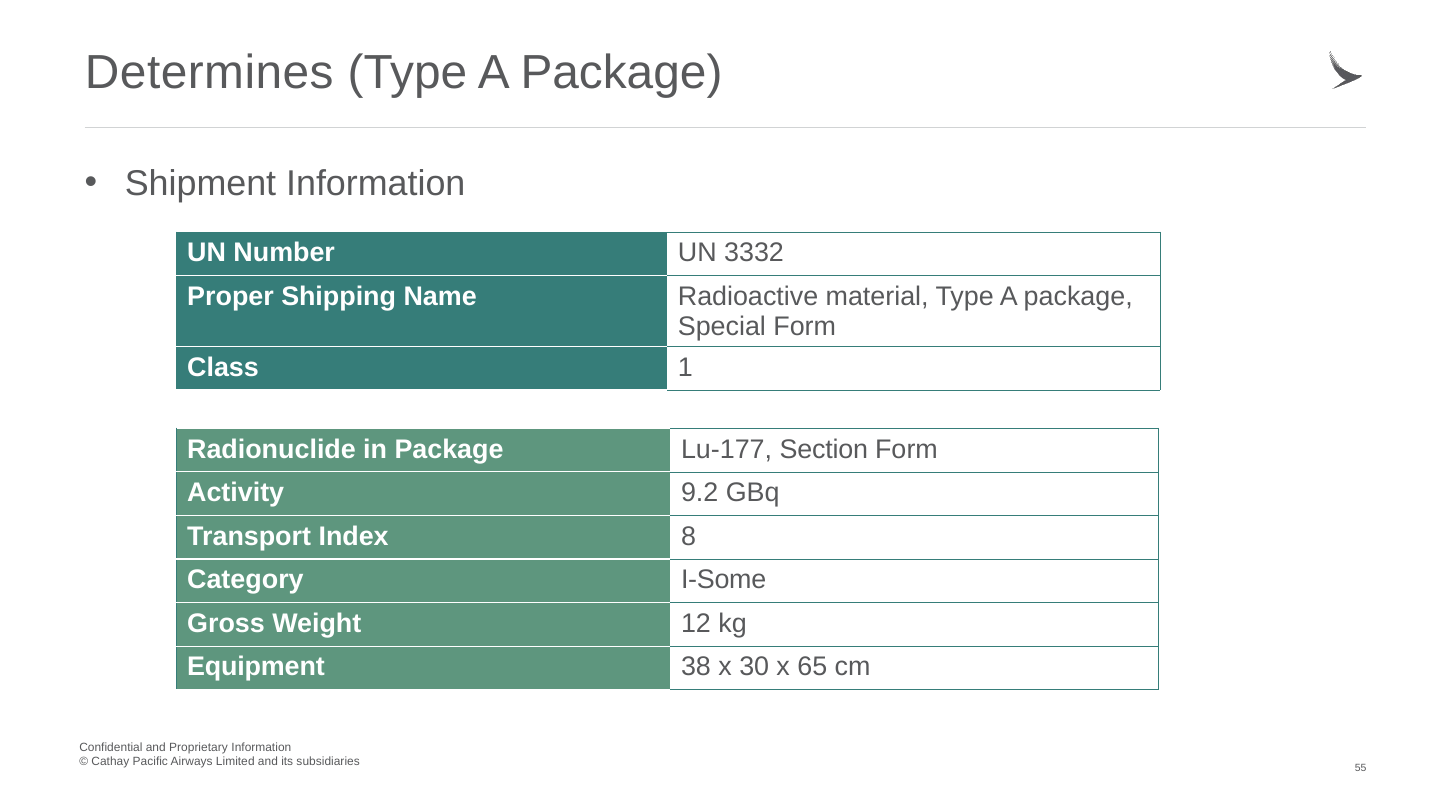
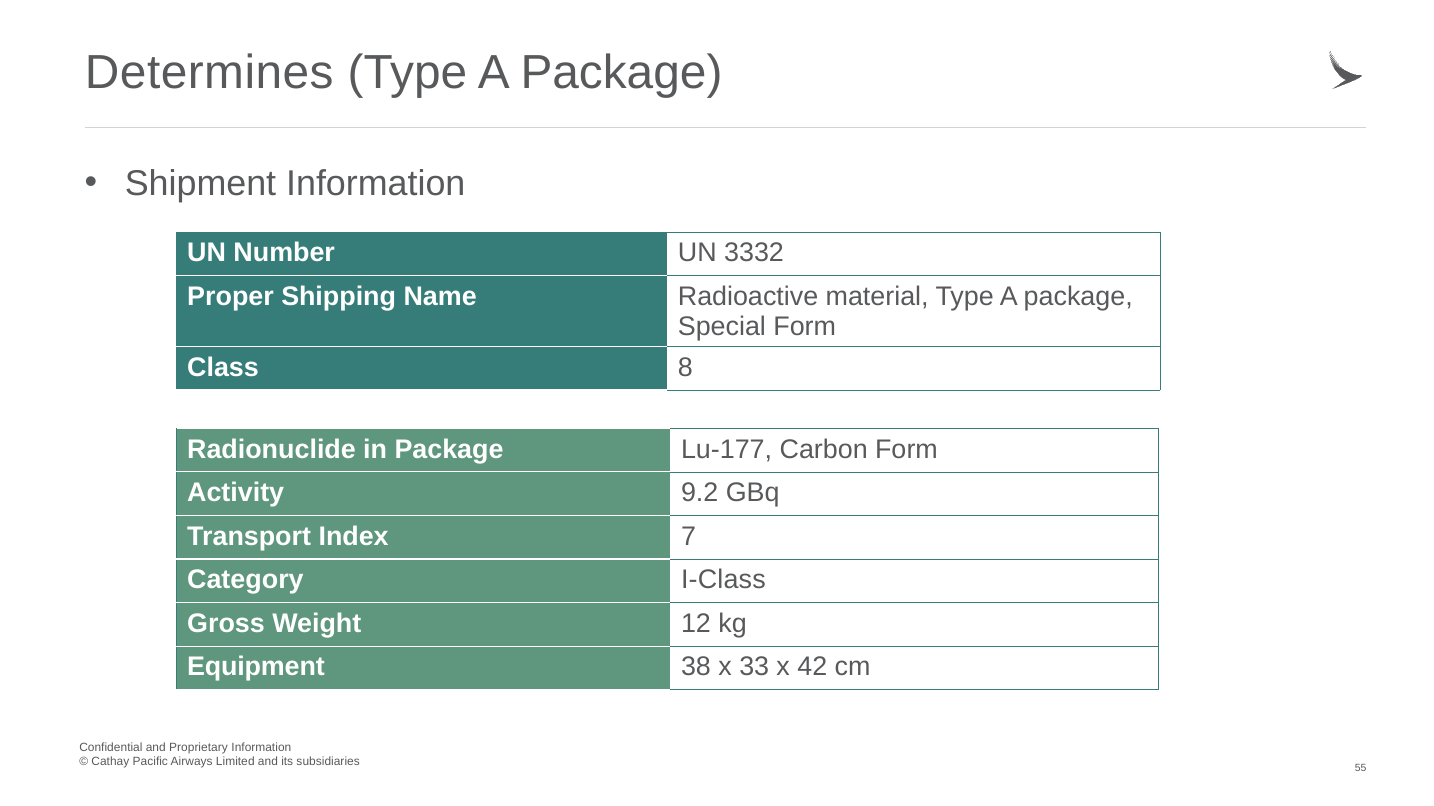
1: 1 -> 8
Section: Section -> Carbon
8: 8 -> 7
I-Some: I-Some -> I-Class
30: 30 -> 33
65: 65 -> 42
